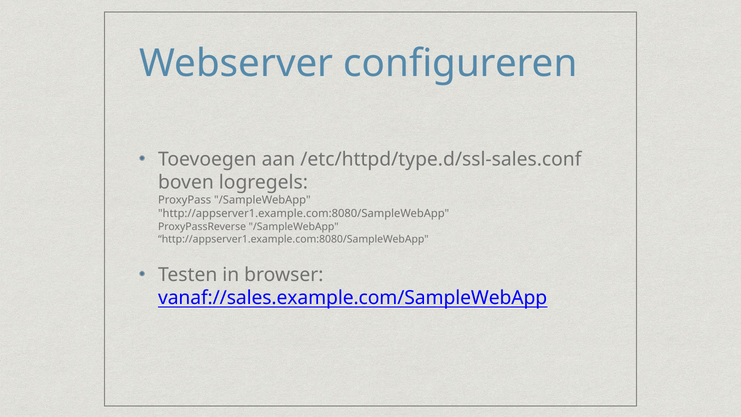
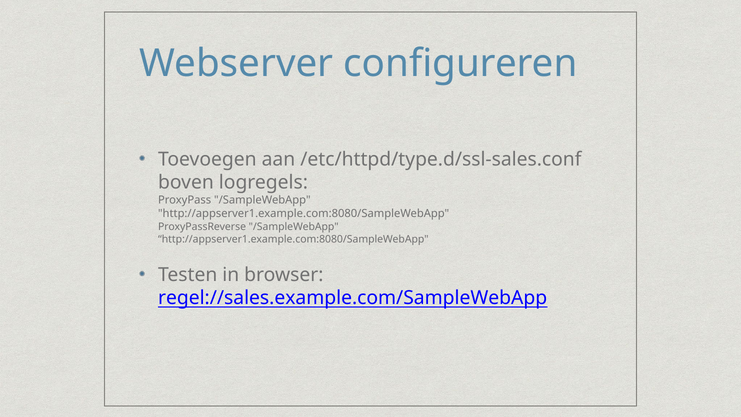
vanaf://sales.example.com/SampleWebApp: vanaf://sales.example.com/SampleWebApp -> regel://sales.example.com/SampleWebApp
